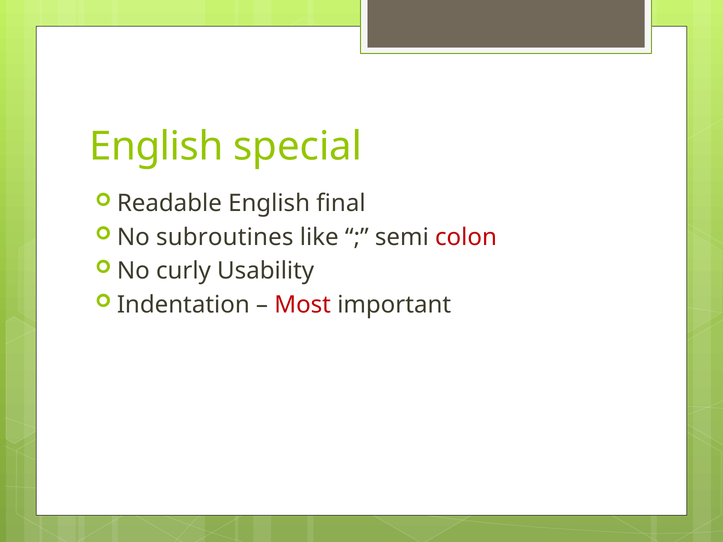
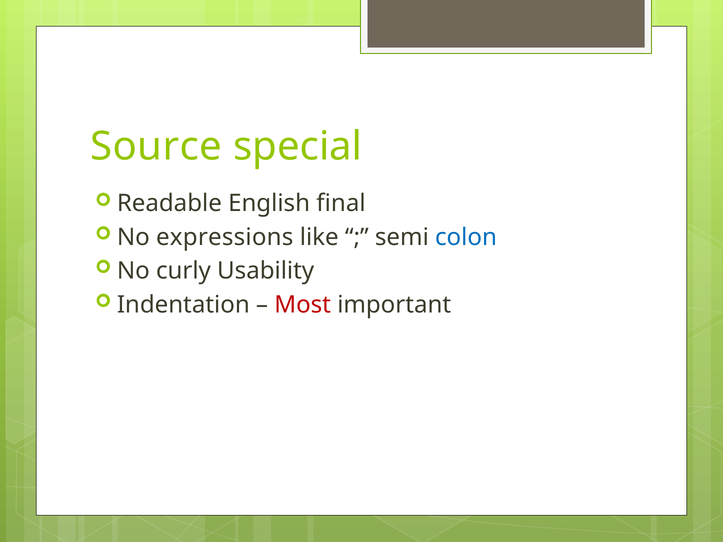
English at (156, 147): English -> Source
subroutines: subroutines -> expressions
colon colour: red -> blue
